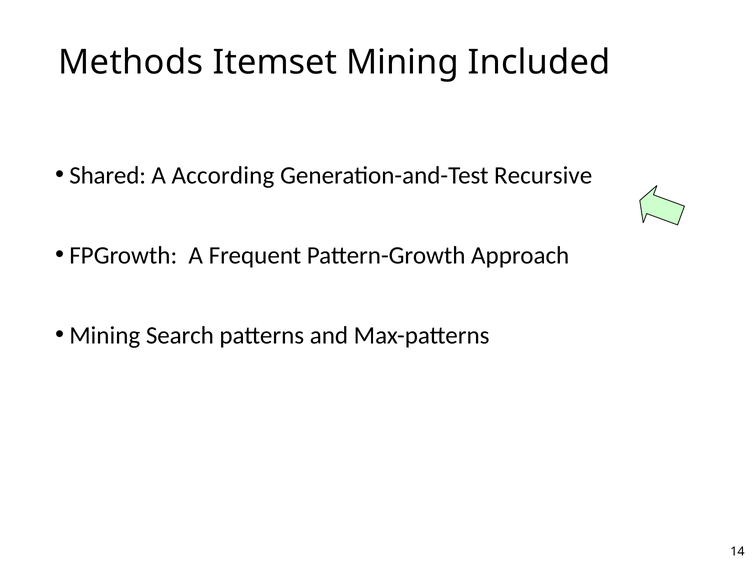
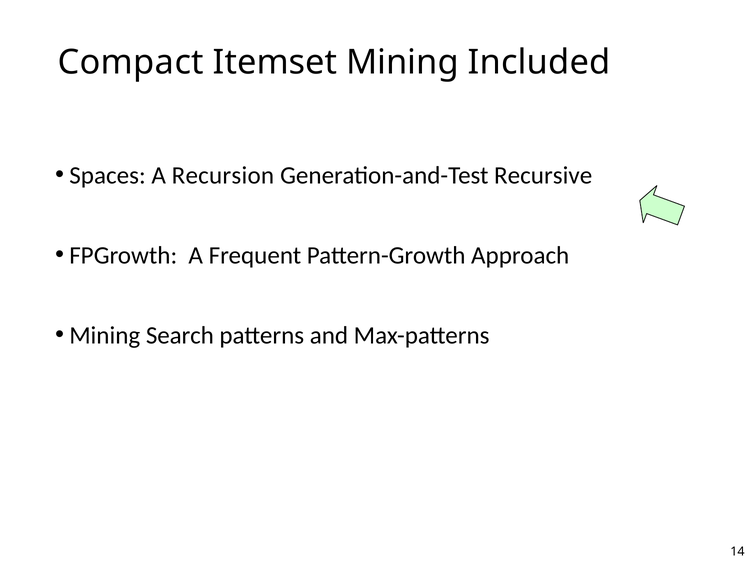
Methods: Methods -> Compact
Shared: Shared -> Spaces
According: According -> Recursion
